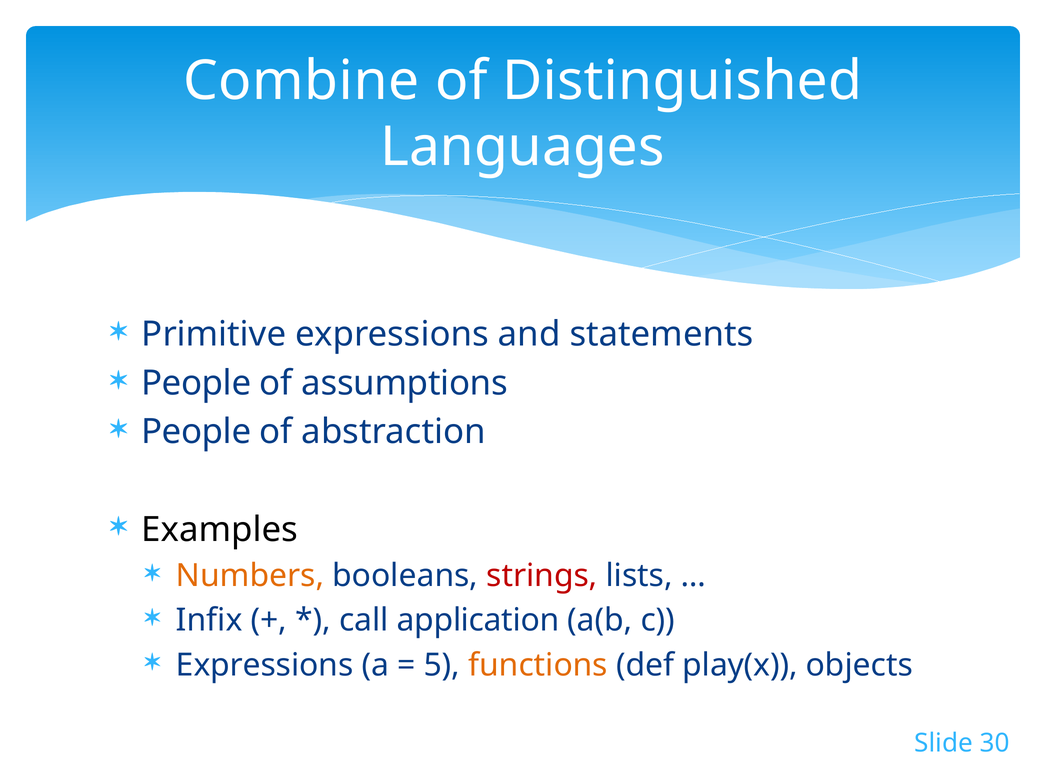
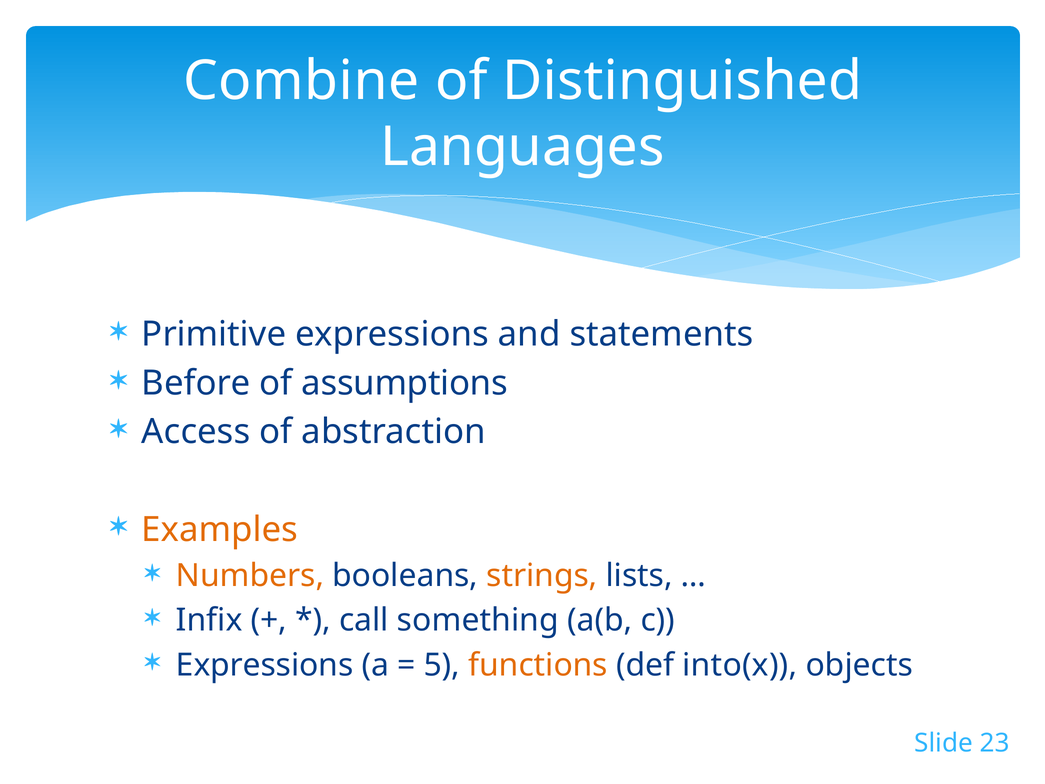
People at (196, 383): People -> Before
People at (196, 432): People -> Access
Examples colour: black -> orange
strings colour: red -> orange
application: application -> something
play(x: play(x -> into(x
30: 30 -> 23
